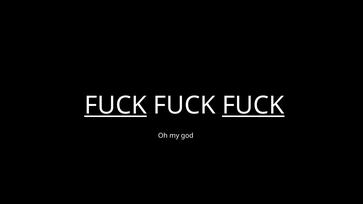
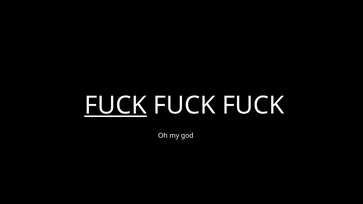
FUCK at (253, 106) underline: present -> none
